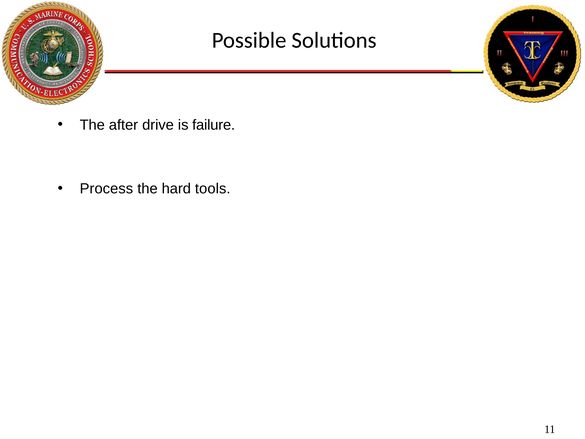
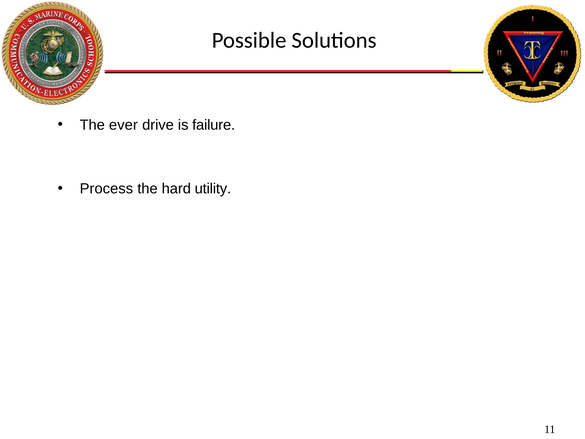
after: after -> ever
tools: tools -> utility
